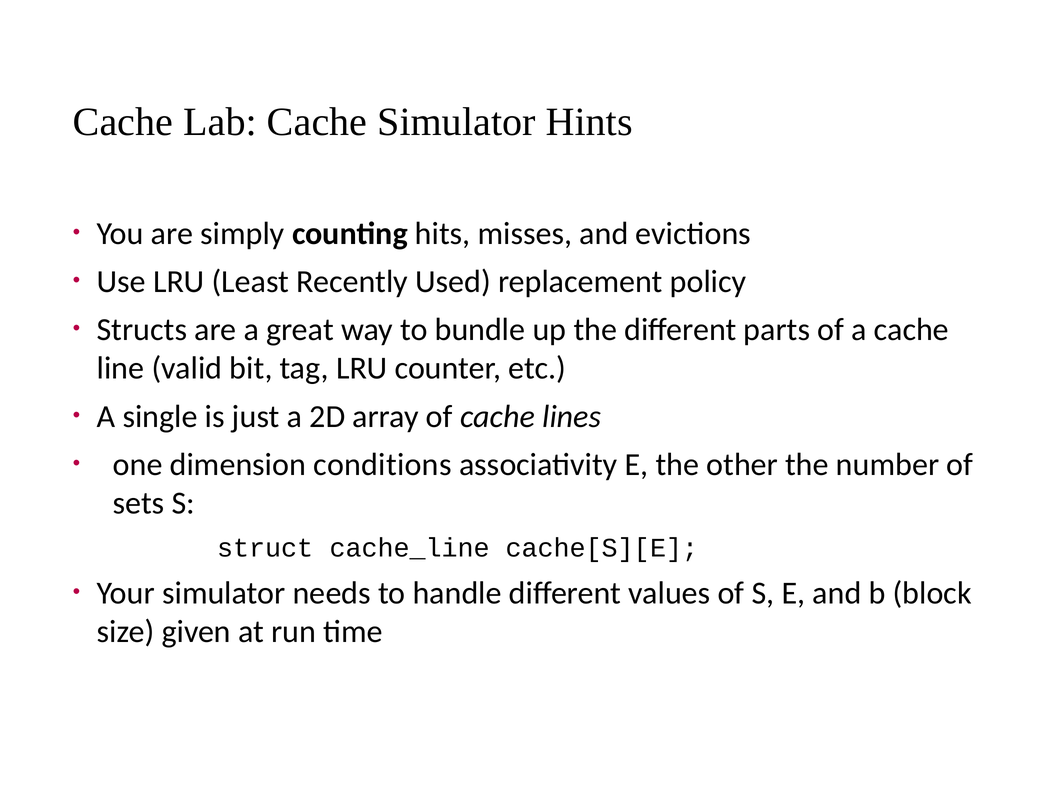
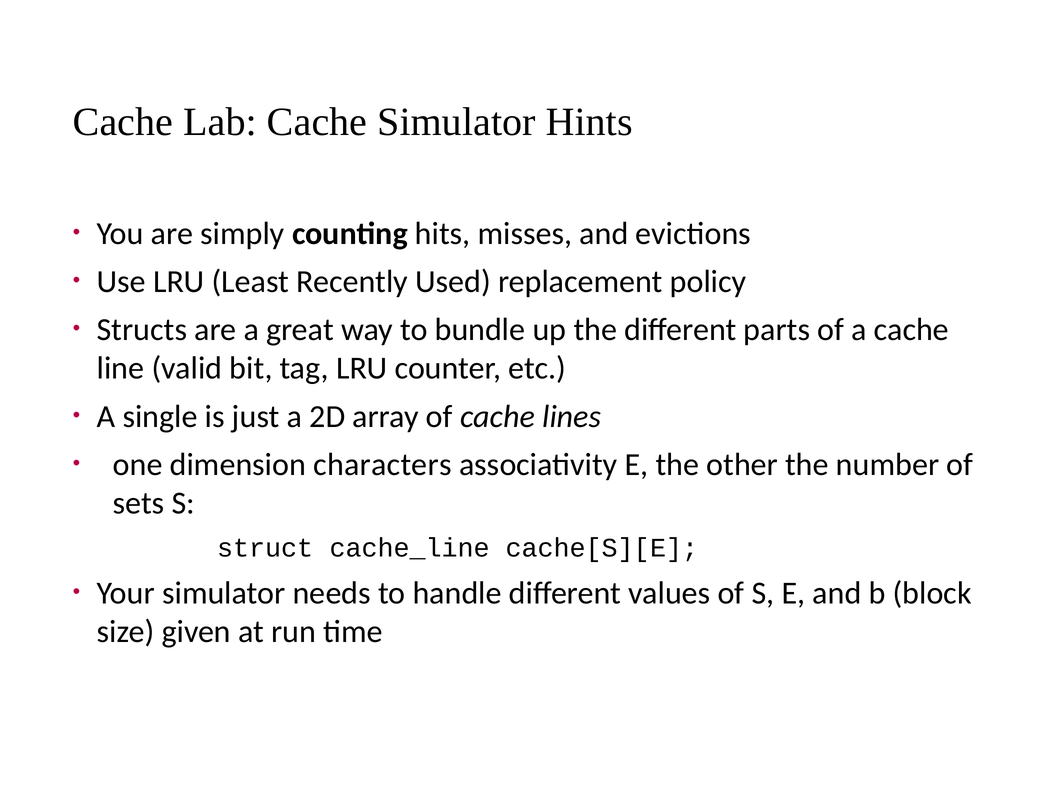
conditions: conditions -> characters
